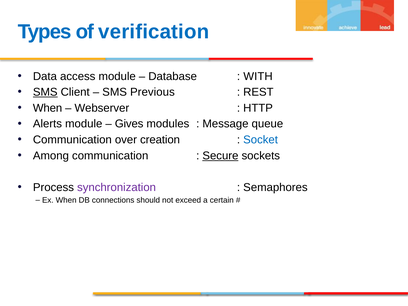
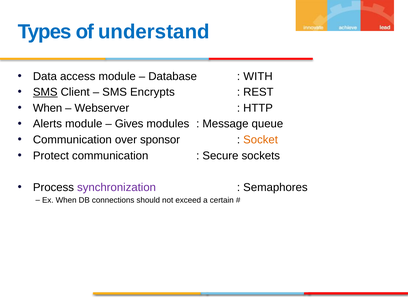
verification: verification -> understand
Previous: Previous -> Encrypts
creation: creation -> sponsor
Socket colour: blue -> orange
Among: Among -> Protect
Secure underline: present -> none
